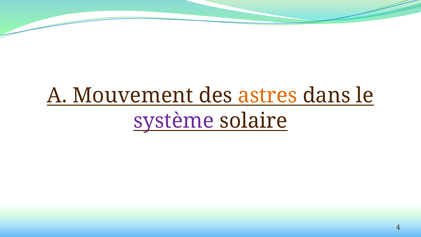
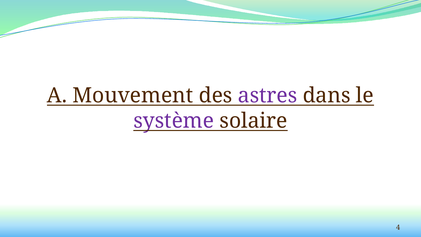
astres colour: orange -> purple
